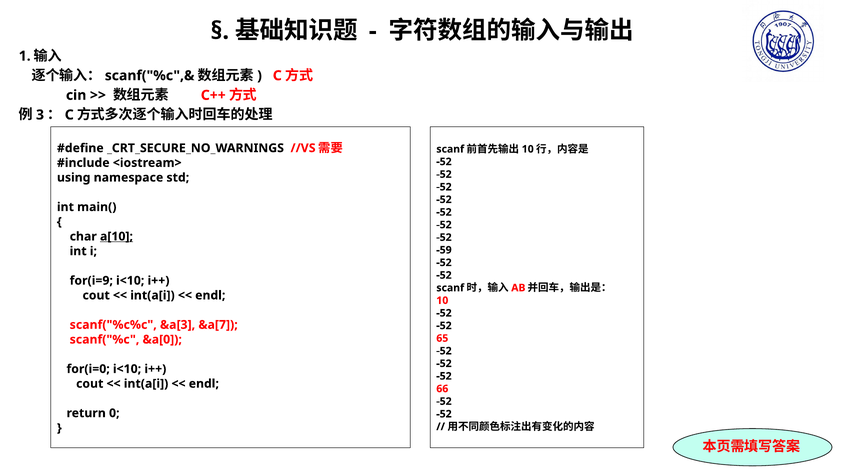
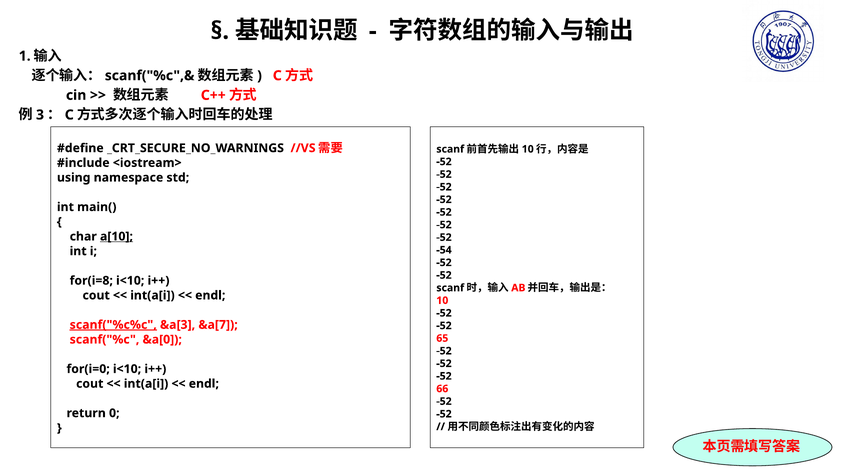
-59: -59 -> -54
for(i=9: for(i=9 -> for(i=8
scanf("%c%c underline: none -> present
